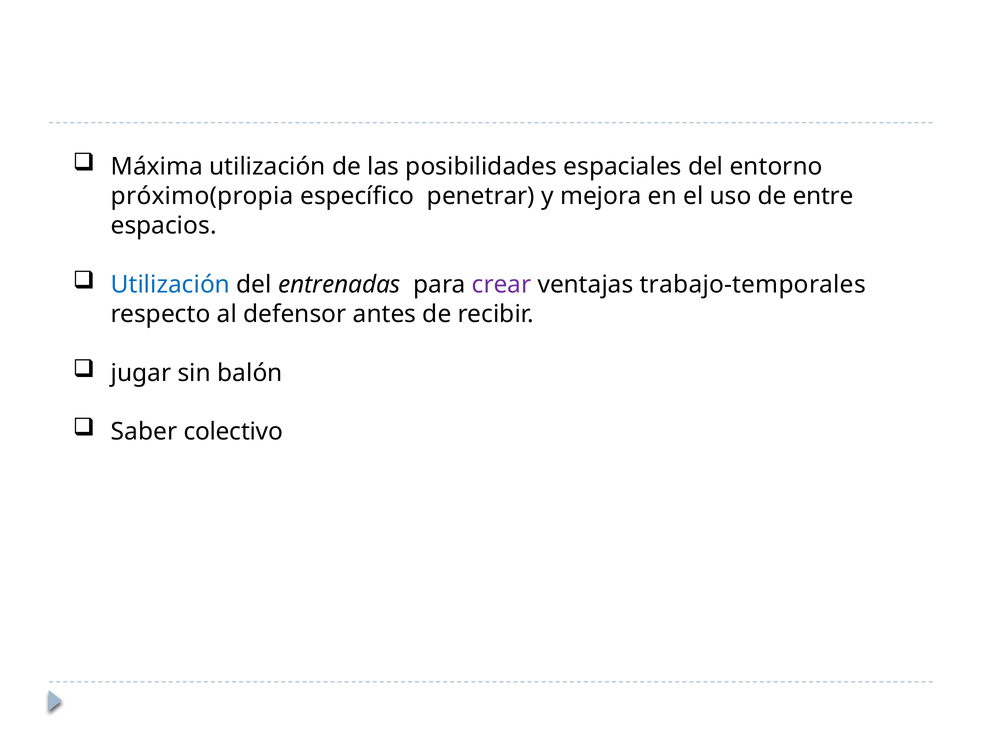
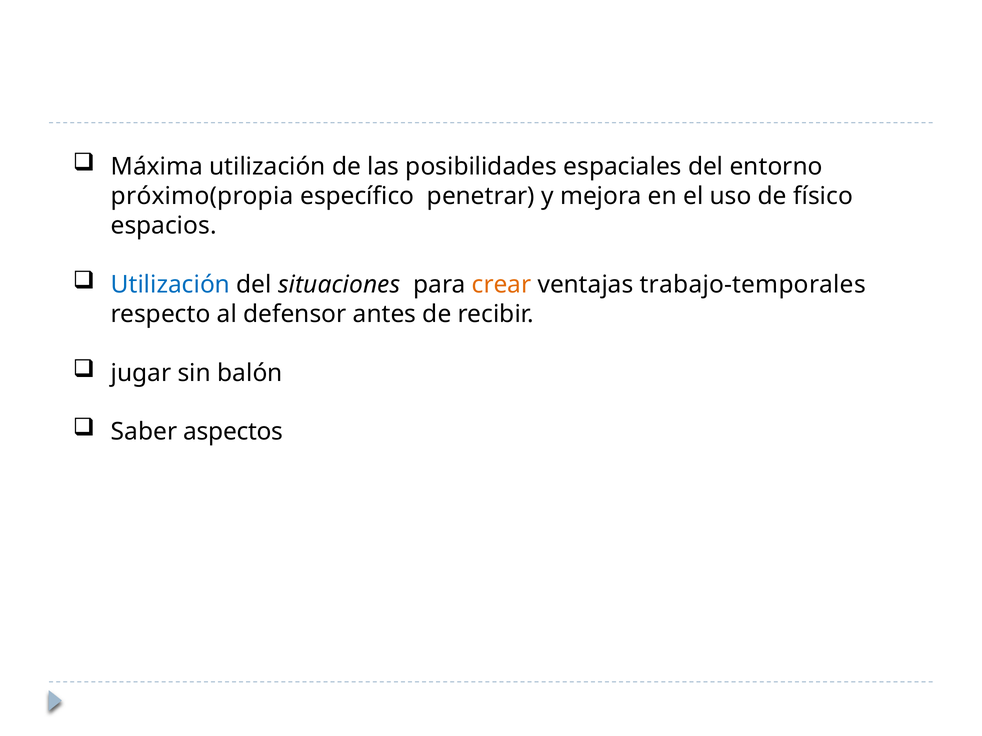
entre: entre -> físico
entrenadas: entrenadas -> situaciones
crear colour: purple -> orange
colectivo: colectivo -> aspectos
